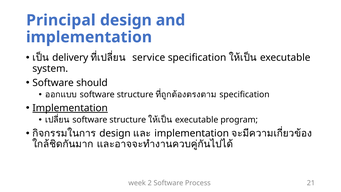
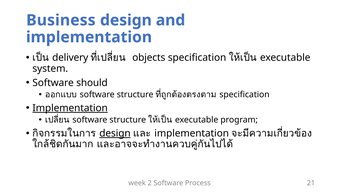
Principal: Principal -> Business
service: service -> objects
design at (115, 133) underline: none -> present
